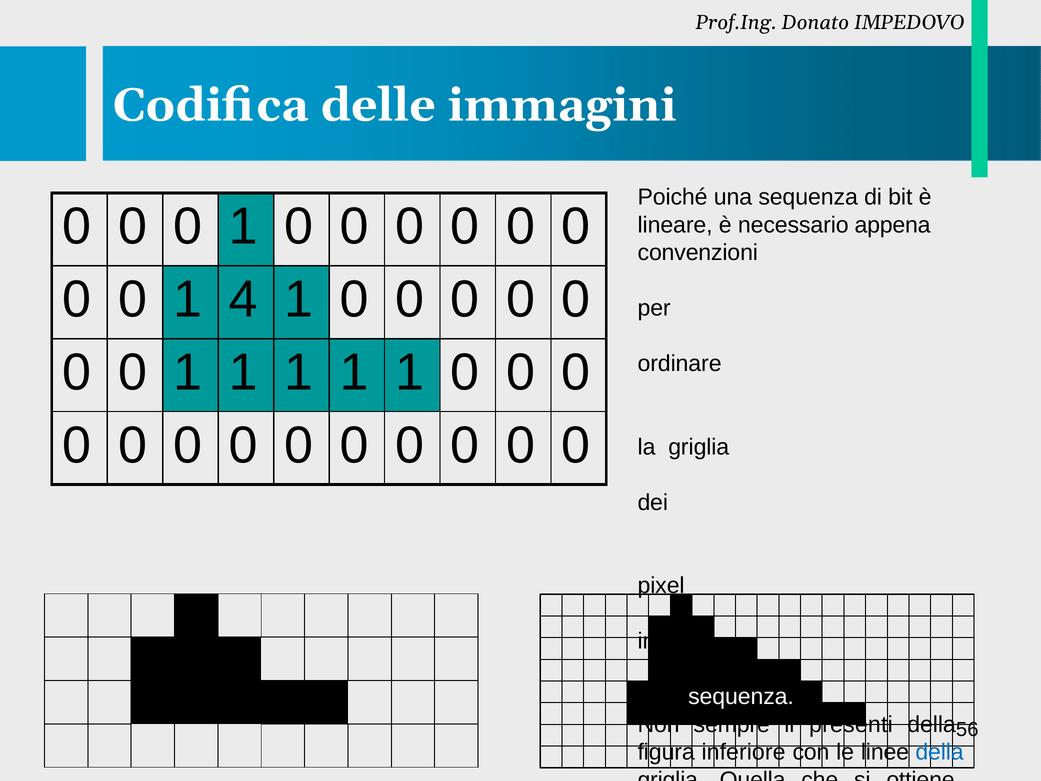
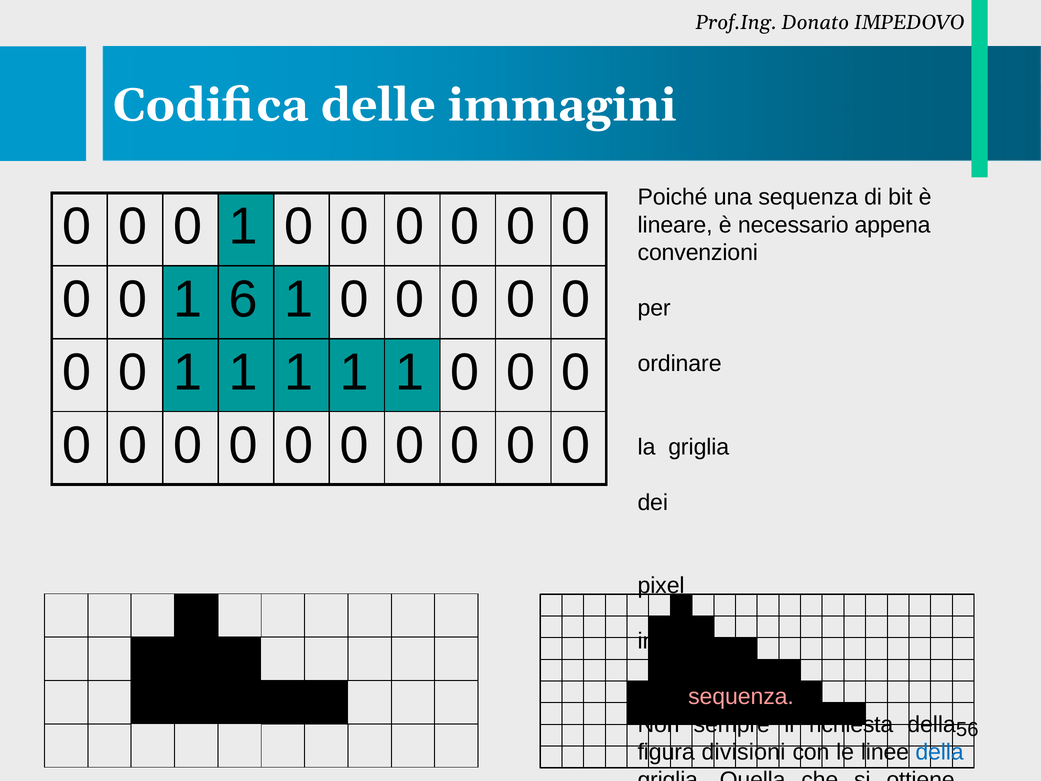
4: 4 -> 6
sequenza at (741, 697) colour: white -> pink
presenti: presenti -> richiesta
inferiore: inferiore -> divisioni
